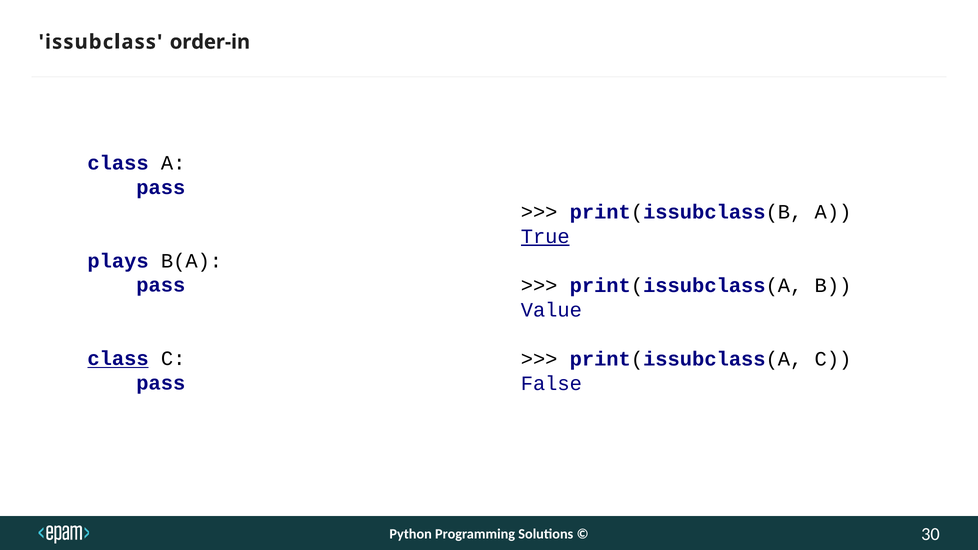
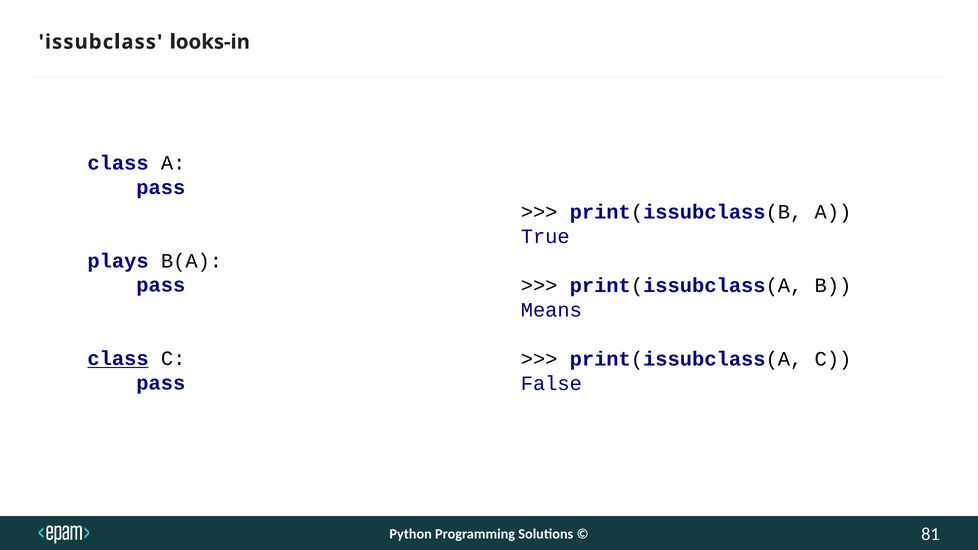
order-in: order-in -> looks-in
True underline: present -> none
Value: Value -> Means
30: 30 -> 81
